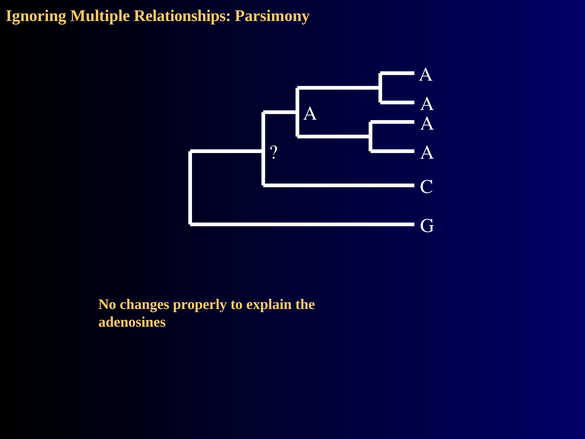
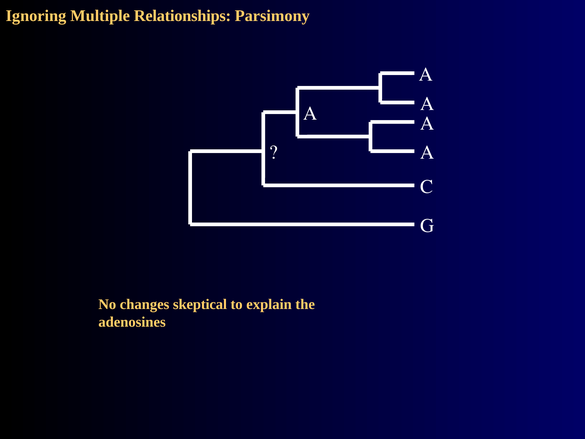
properly: properly -> skeptical
